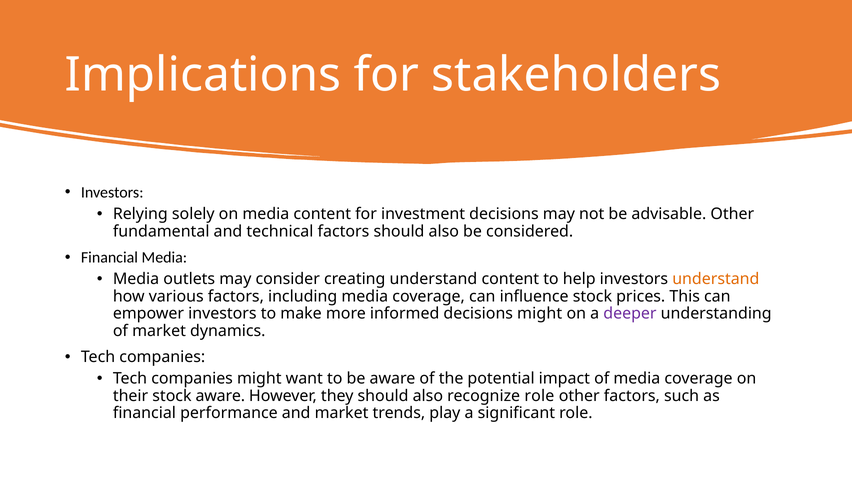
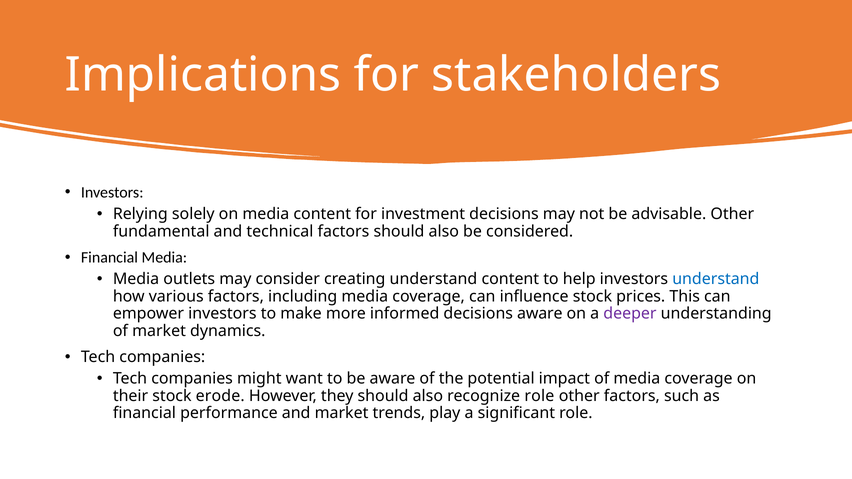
understand at (716, 279) colour: orange -> blue
decisions might: might -> aware
stock aware: aware -> erode
